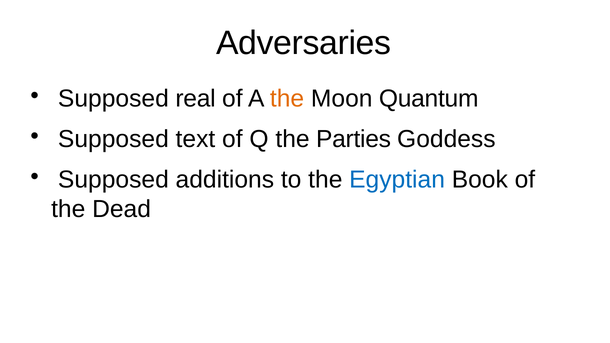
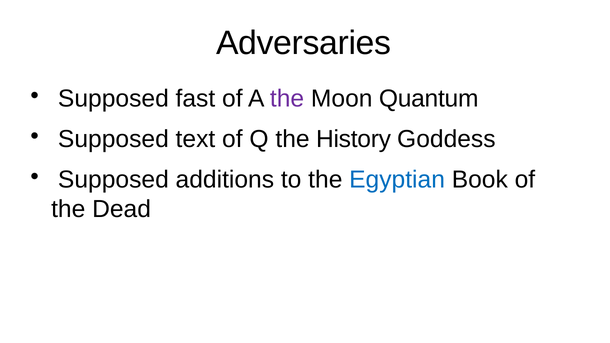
real: real -> fast
the at (287, 99) colour: orange -> purple
Parties: Parties -> History
